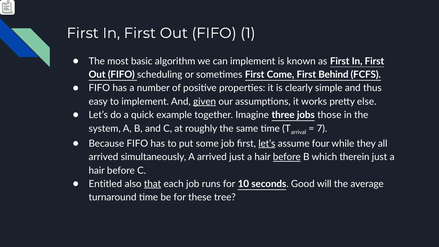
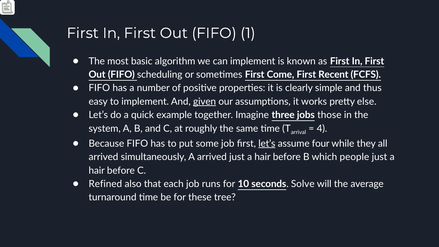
Behind: Behind -> Recent
7: 7 -> 4
before at (287, 157) underline: present -> none
therein: therein -> people
Entitled: Entitled -> Refined
that underline: present -> none
Good: Good -> Solve
